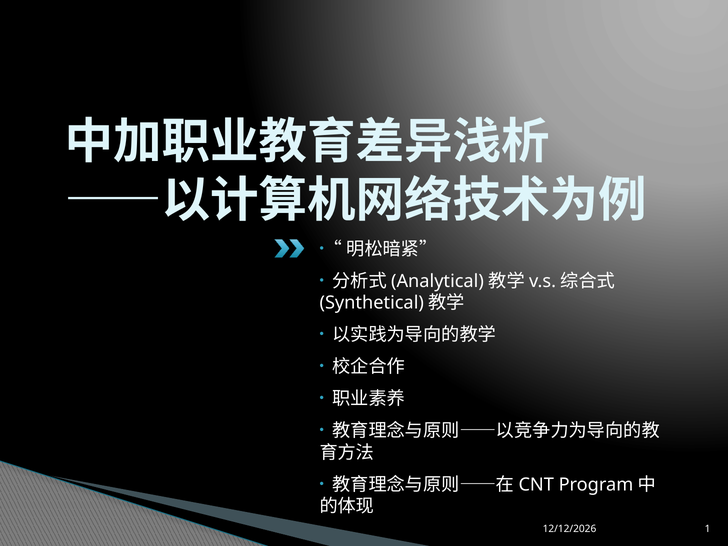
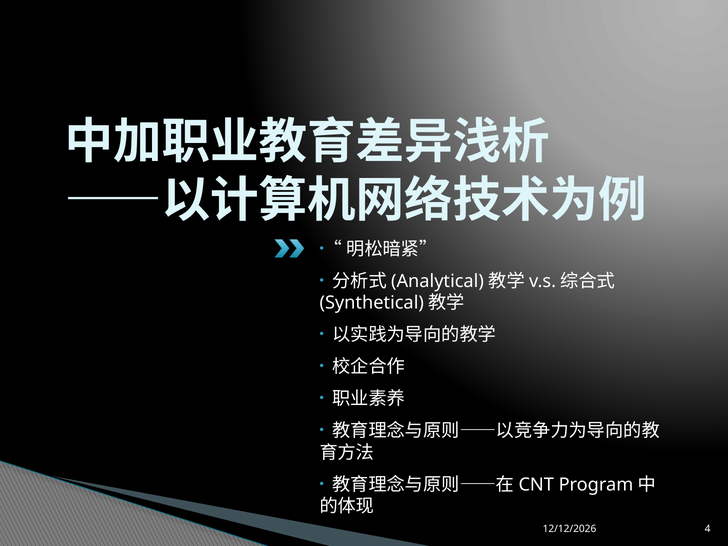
1: 1 -> 4
